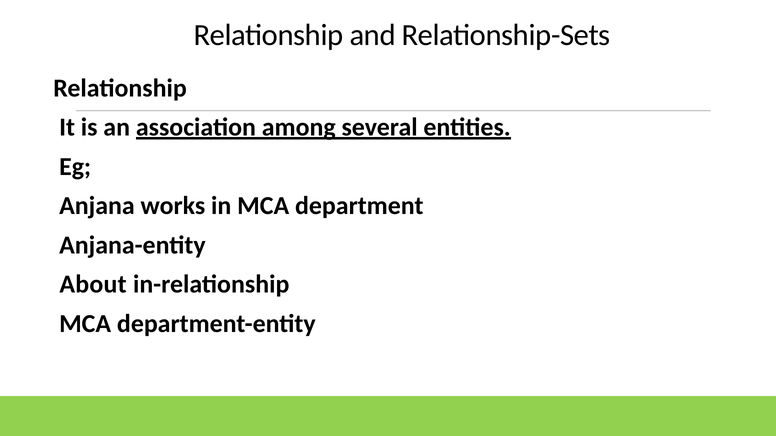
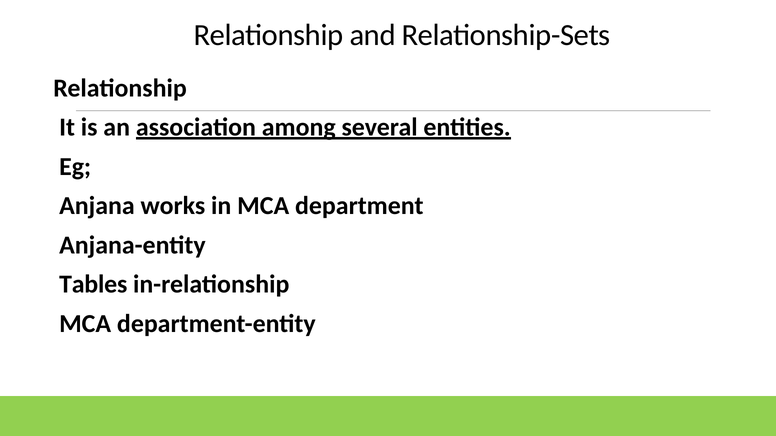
About: About -> Tables
